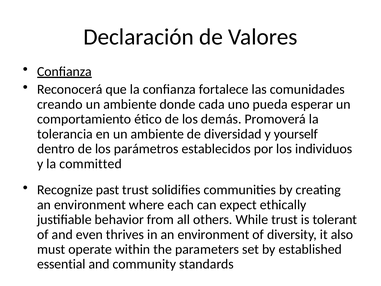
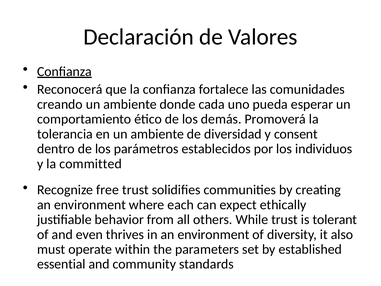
yourself: yourself -> consent
past: past -> free
